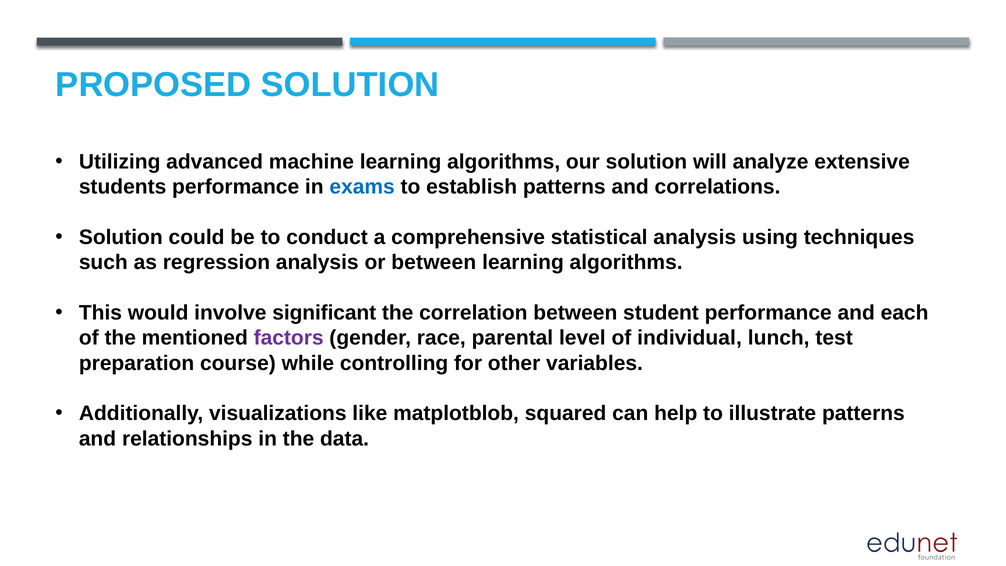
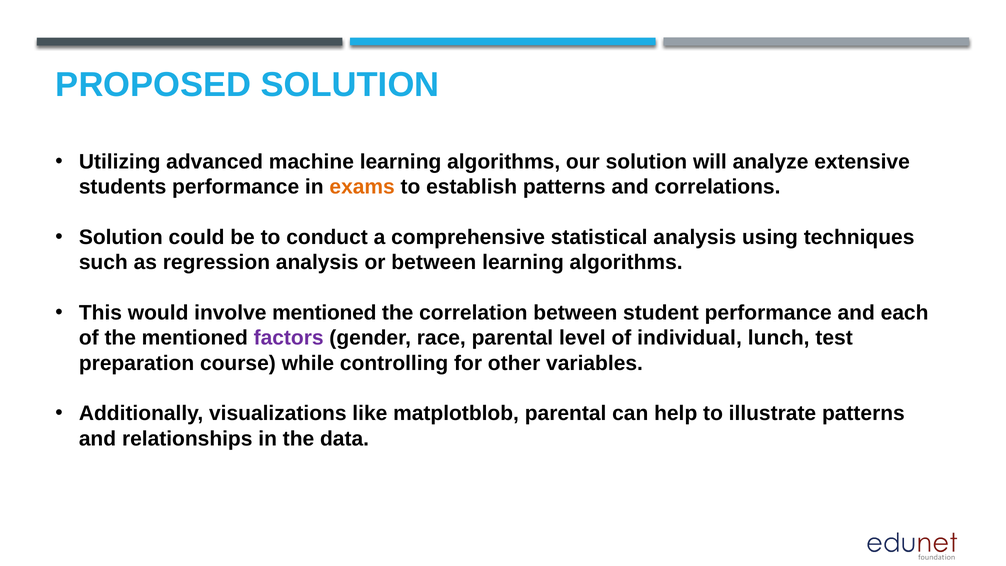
exams colour: blue -> orange
involve significant: significant -> mentioned
matplotblob squared: squared -> parental
